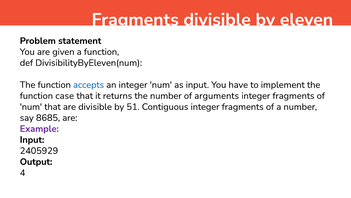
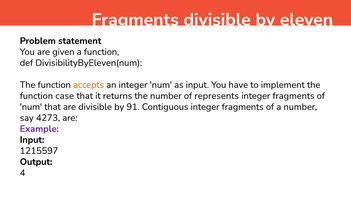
accepts colour: blue -> orange
arguments: arguments -> represents
51: 51 -> 91
8685: 8685 -> 4273
2405929: 2405929 -> 1215597
